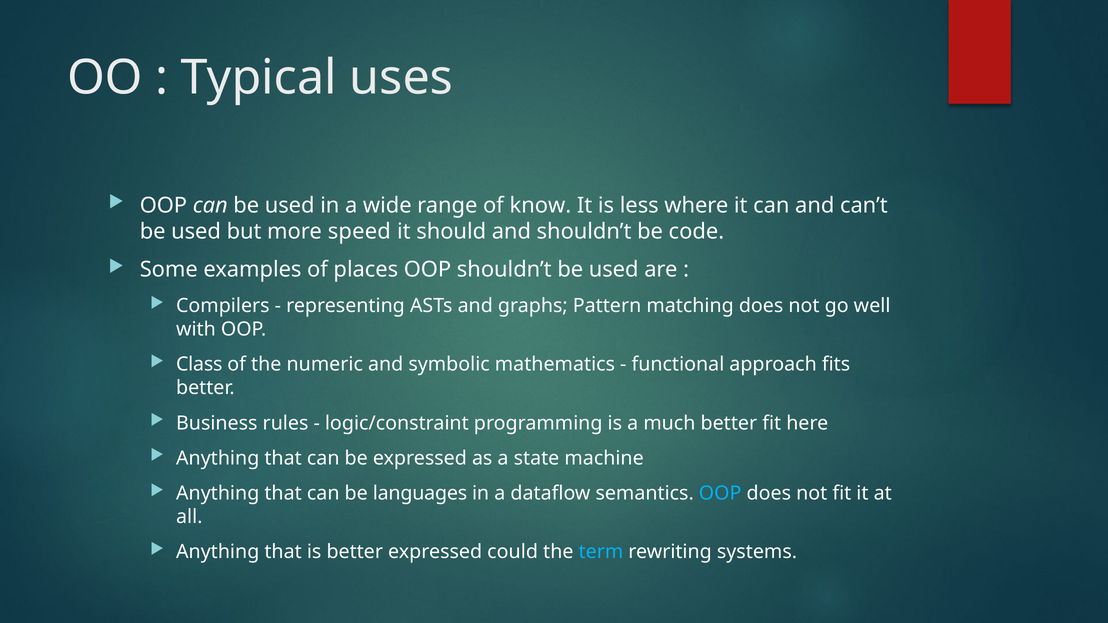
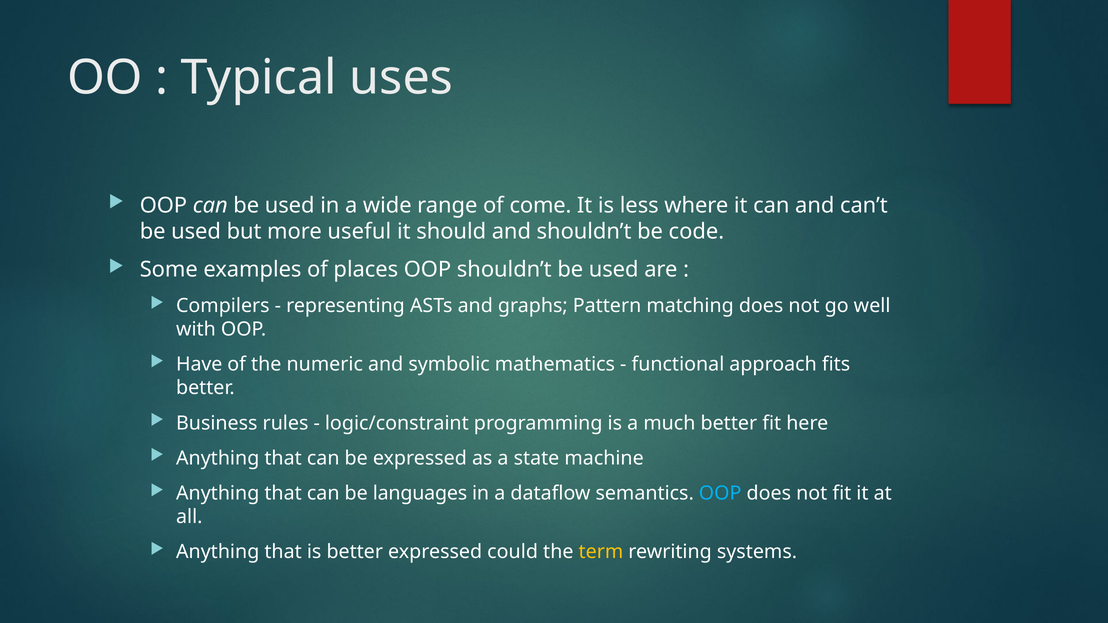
know: know -> come
speed: speed -> useful
Class: Class -> Have
term colour: light blue -> yellow
